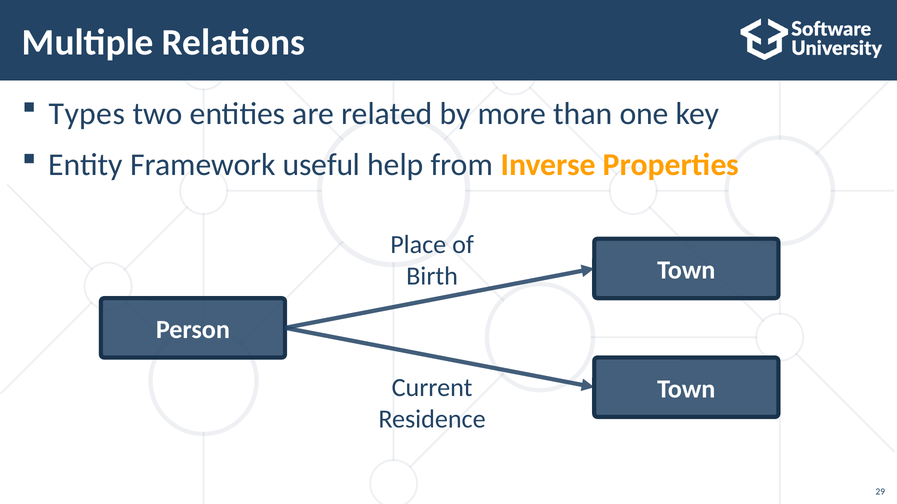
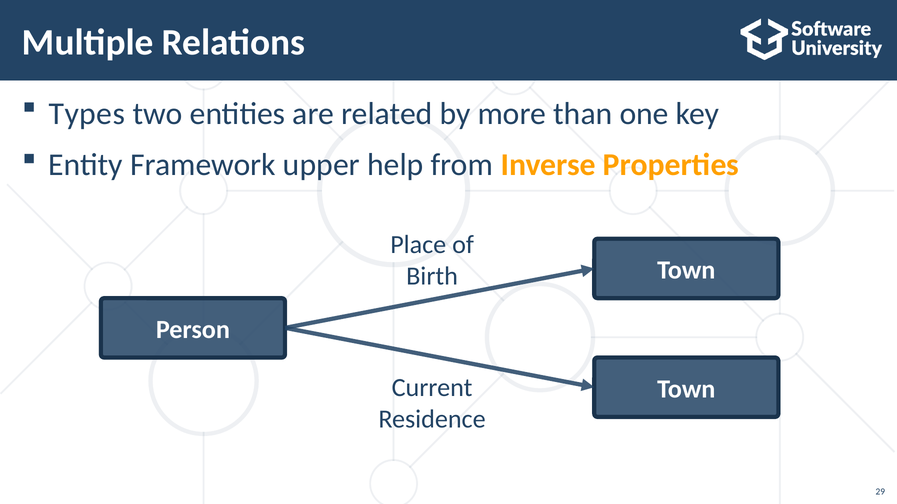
useful: useful -> upper
